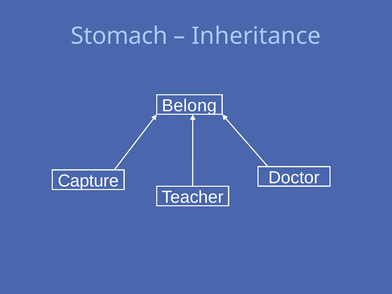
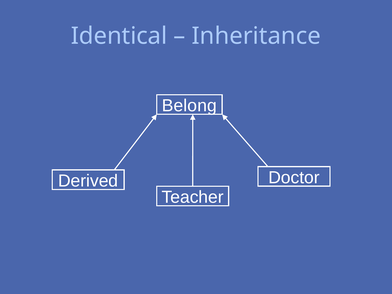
Stomach: Stomach -> Identical
Capture: Capture -> Derived
